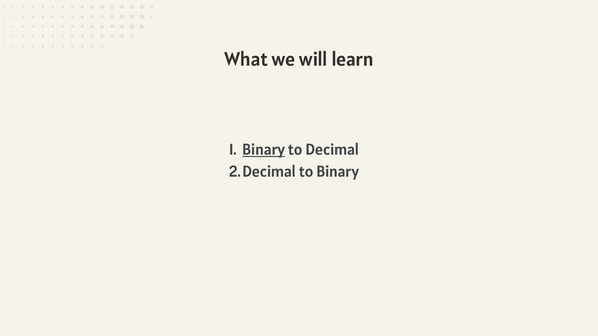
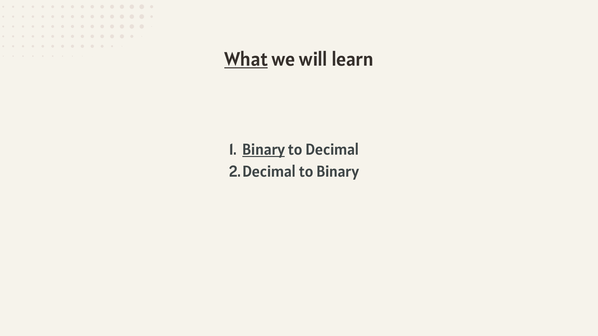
What underline: none -> present
